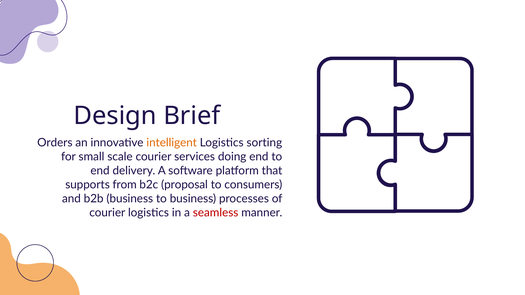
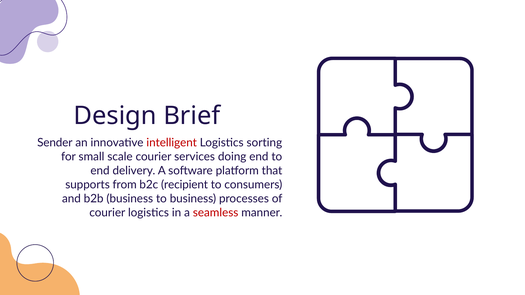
Orders: Orders -> Sender
intelligent colour: orange -> red
proposal: proposal -> recipient
